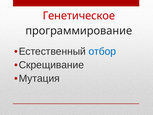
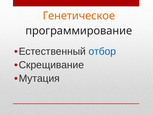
Генетическое colour: red -> orange
